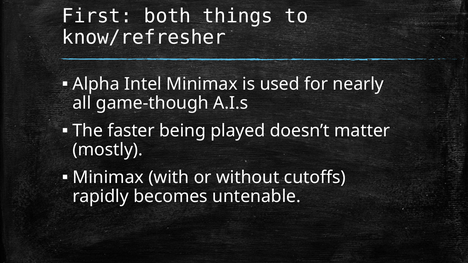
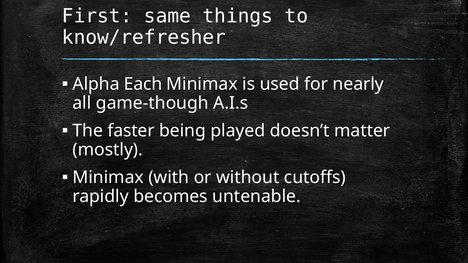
both: both -> same
Intel: Intel -> Each
